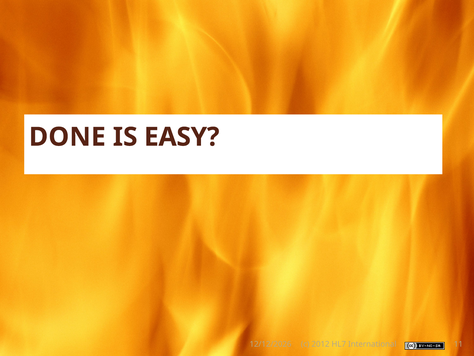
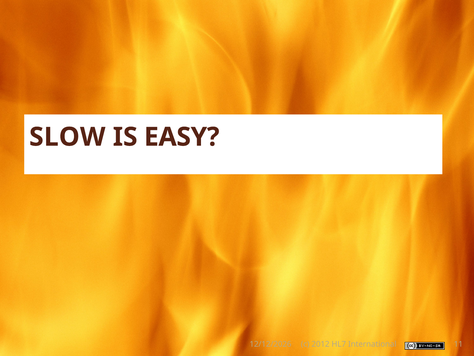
DONE: DONE -> SLOW
